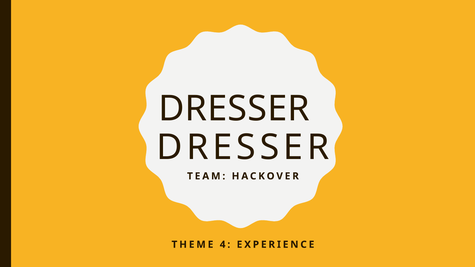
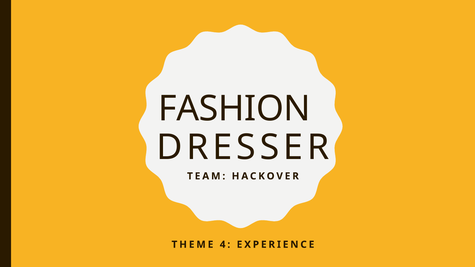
DRESSER at (234, 109): DRESSER -> FASHION
